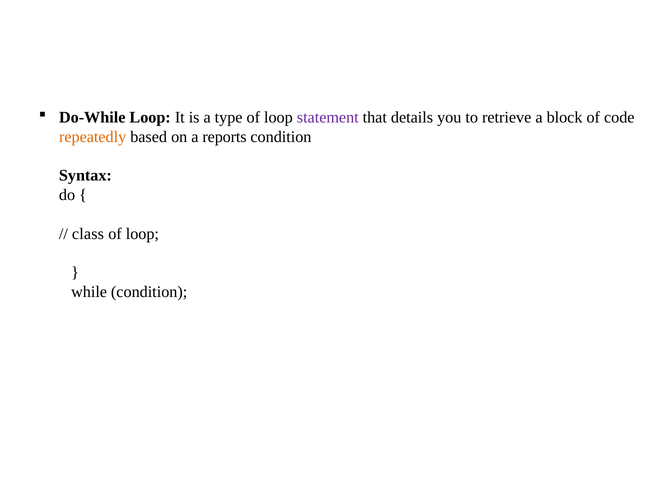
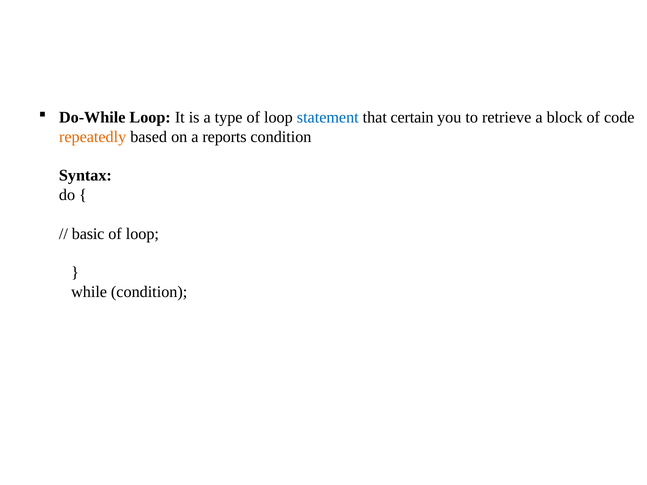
statement colour: purple -> blue
details: details -> certain
class: class -> basic
